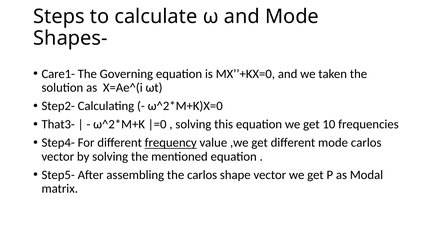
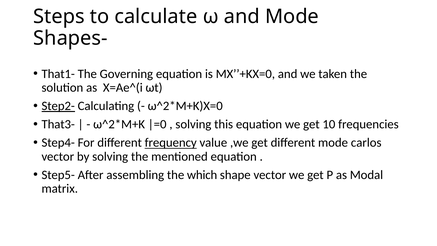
Care1-: Care1- -> That1-
Step2- underline: none -> present
the carlos: carlos -> which
